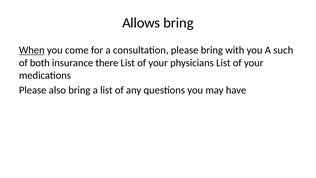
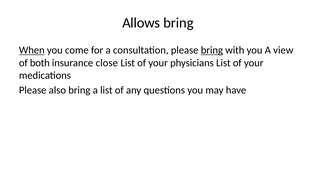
bring at (212, 50) underline: none -> present
such: such -> view
there: there -> close
